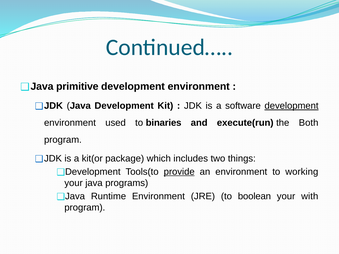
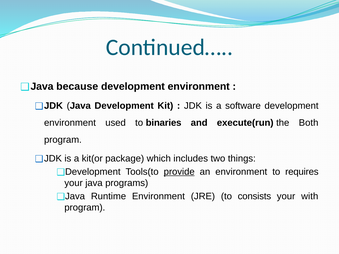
primitive: primitive -> because
development at (292, 106) underline: present -> none
working: working -> requires
boolean: boolean -> consists
